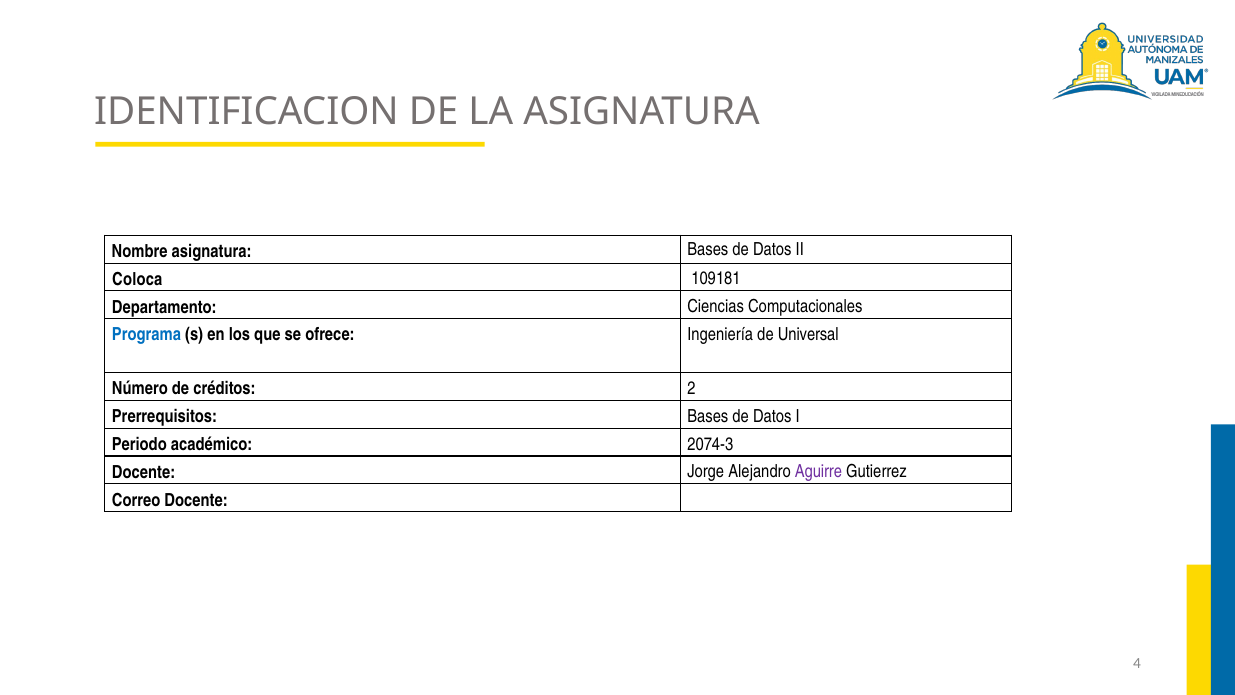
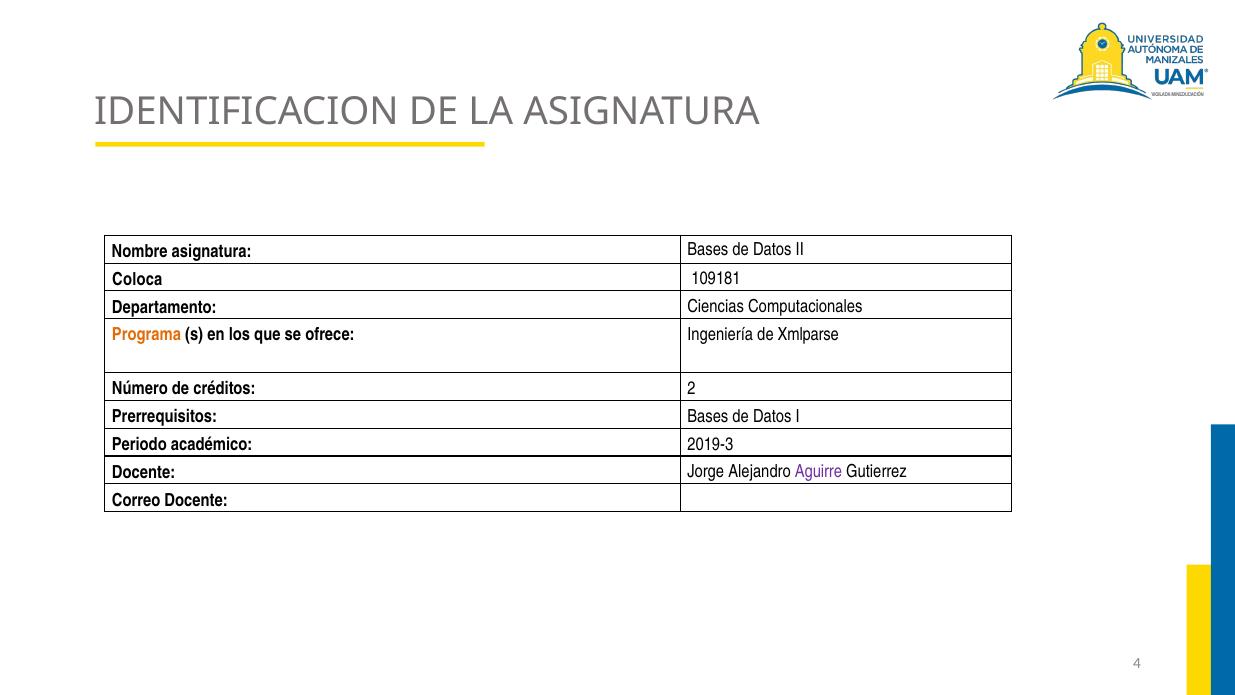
Programa colour: blue -> orange
Universal: Universal -> Xmlparse
2074-3: 2074-3 -> 2019-3
